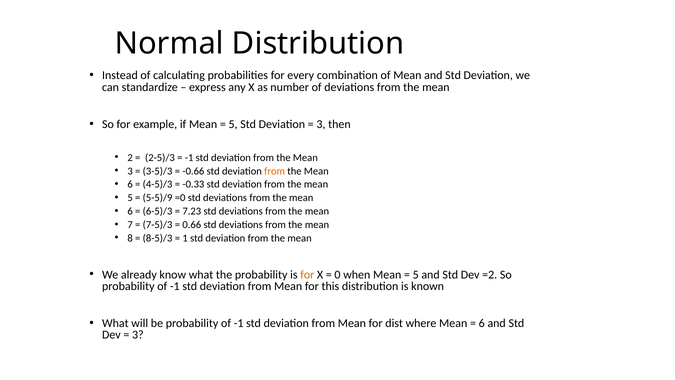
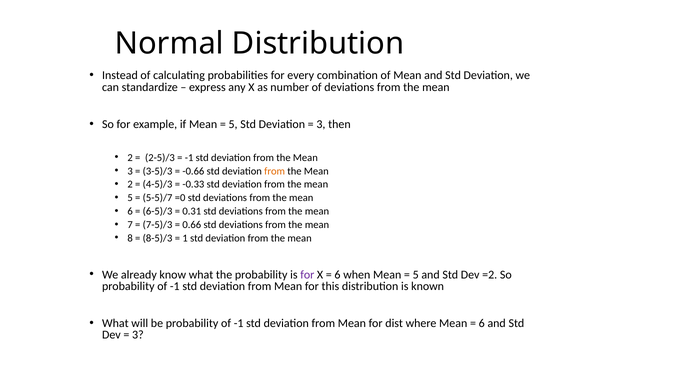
6 at (130, 184): 6 -> 2
5-5)/9: 5-5)/9 -> 5-5)/7
7.23: 7.23 -> 0.31
for at (307, 274) colour: orange -> purple
0 at (338, 274): 0 -> 6
